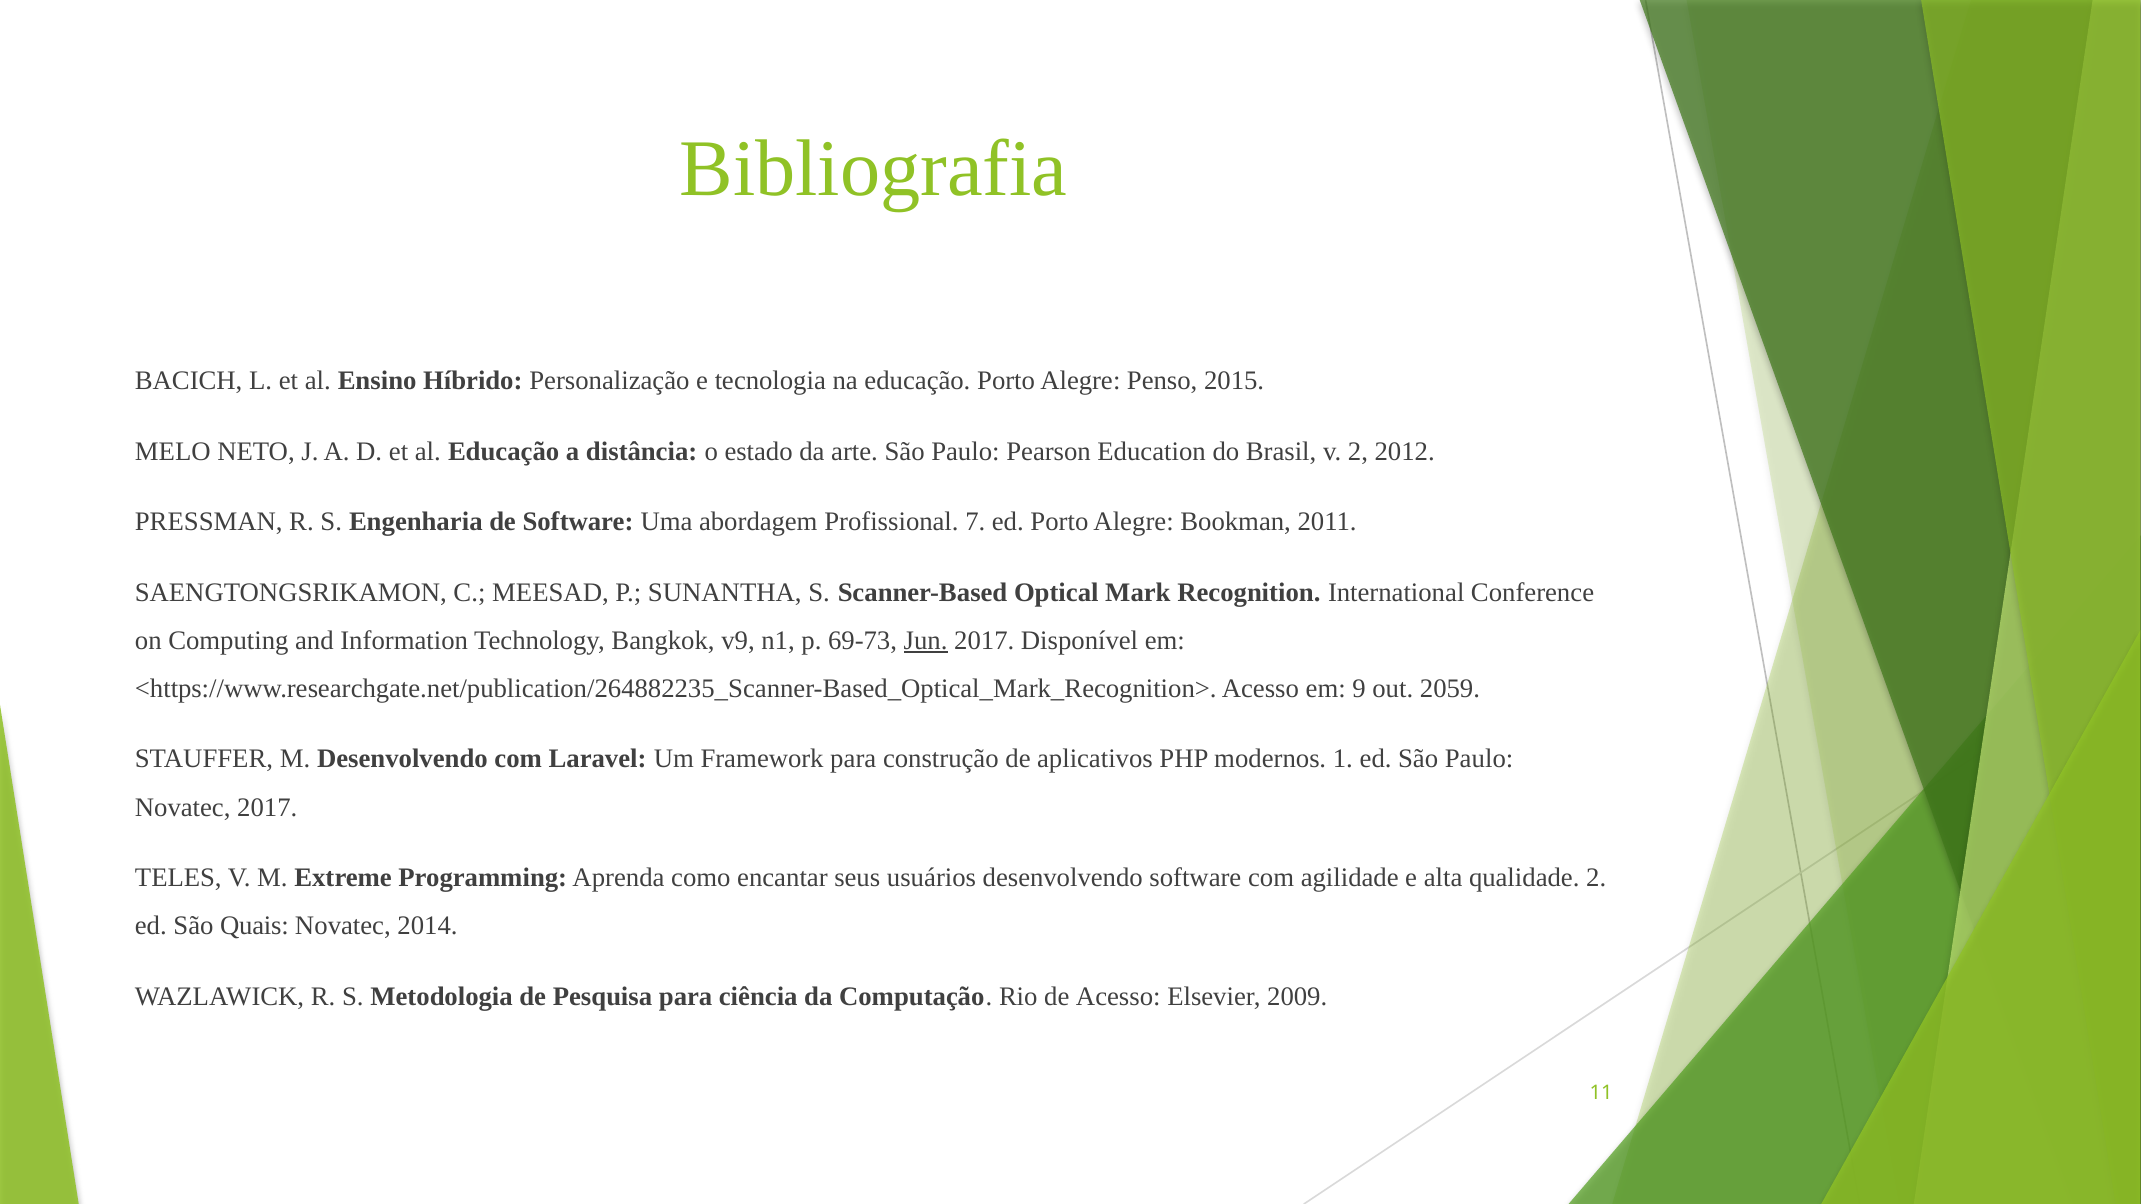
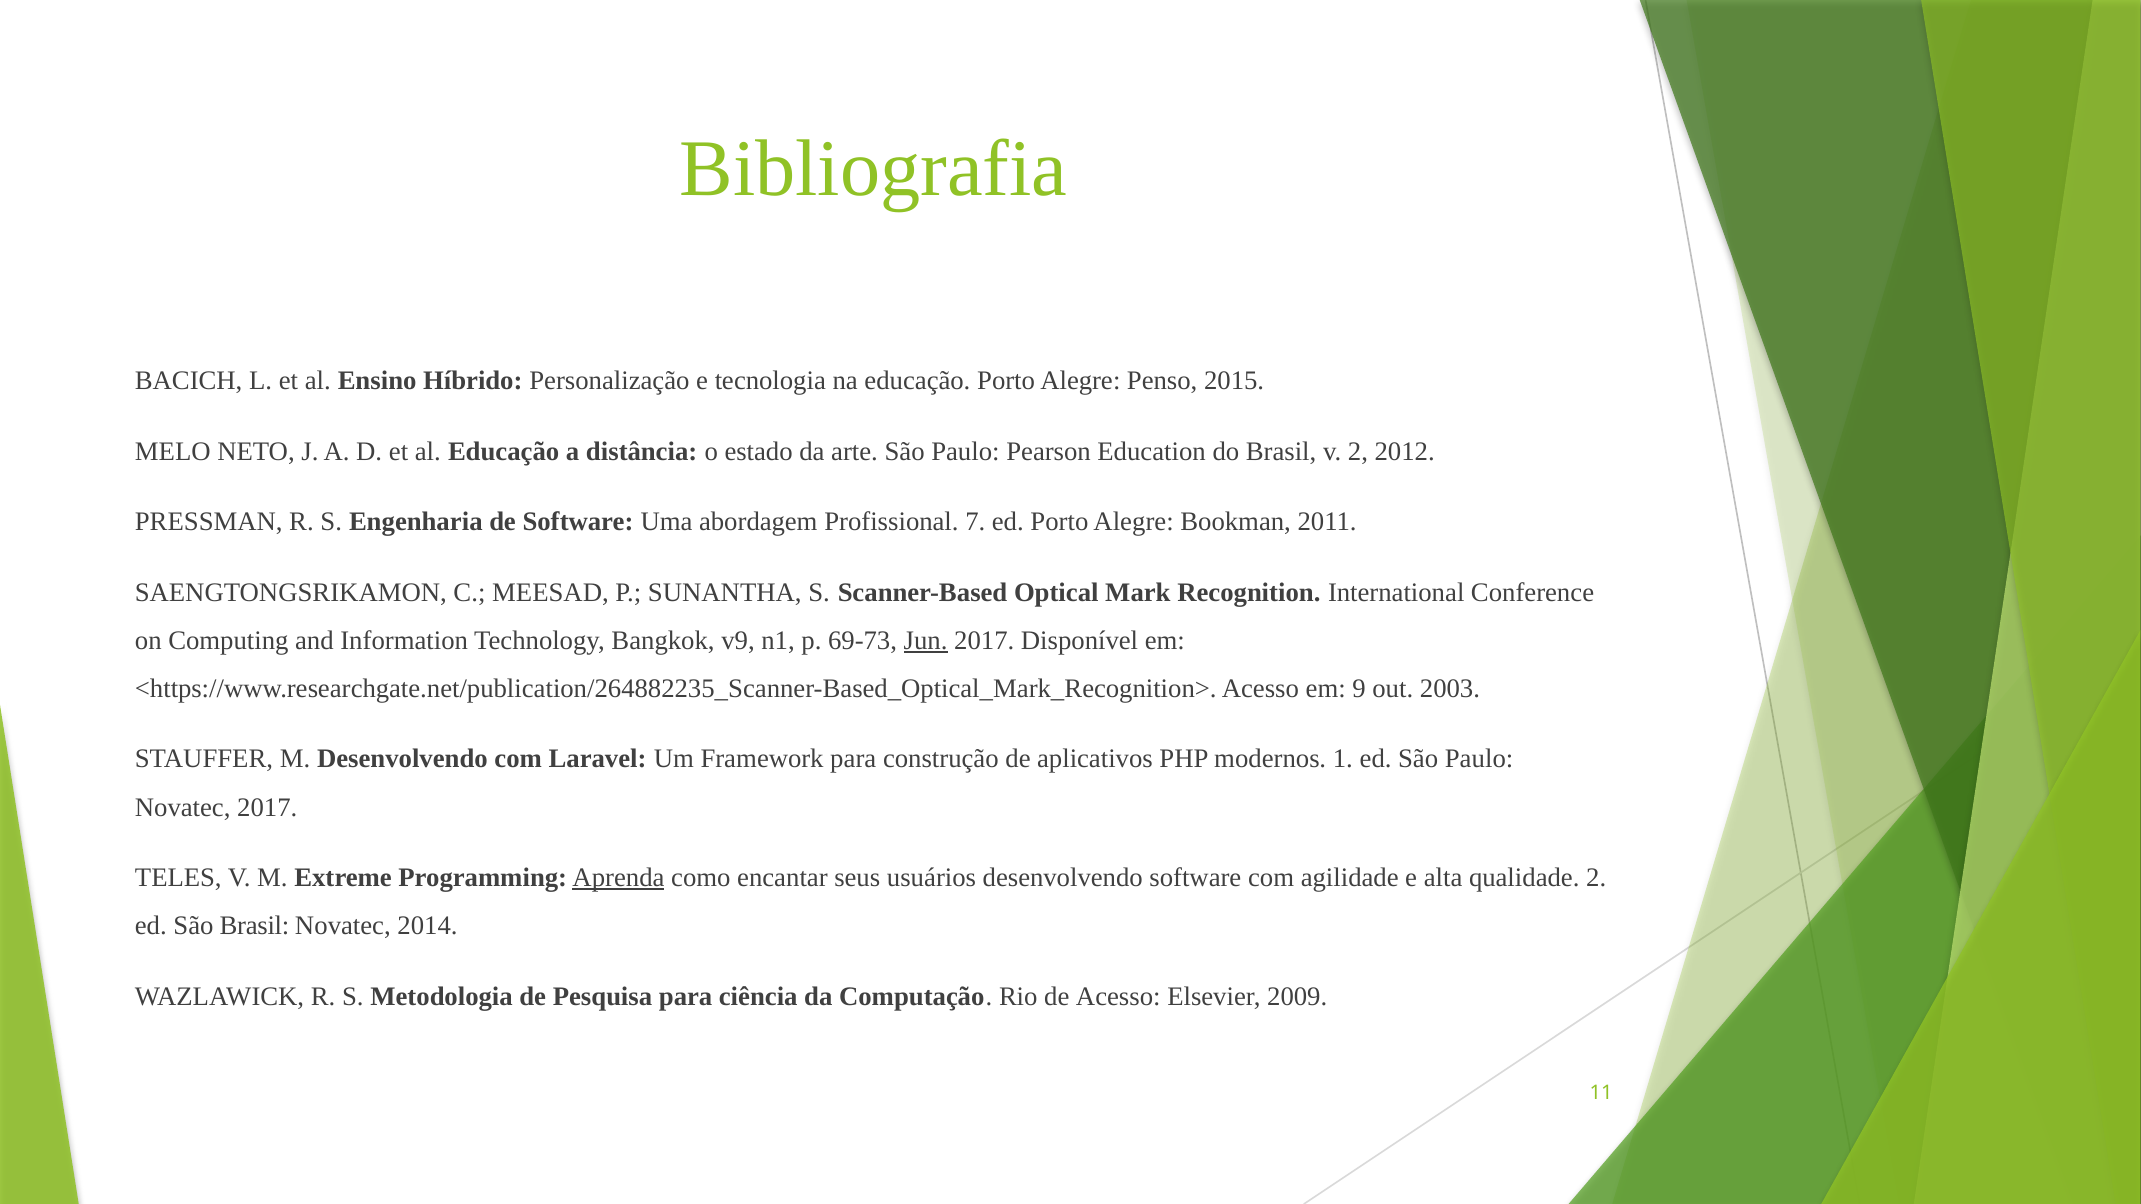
2059: 2059 -> 2003
Aprenda underline: none -> present
São Quais: Quais -> Brasil
